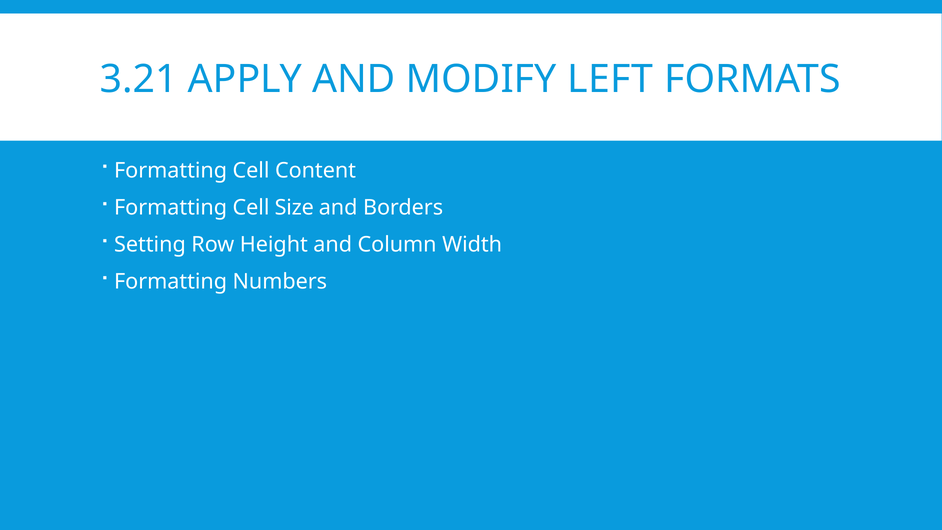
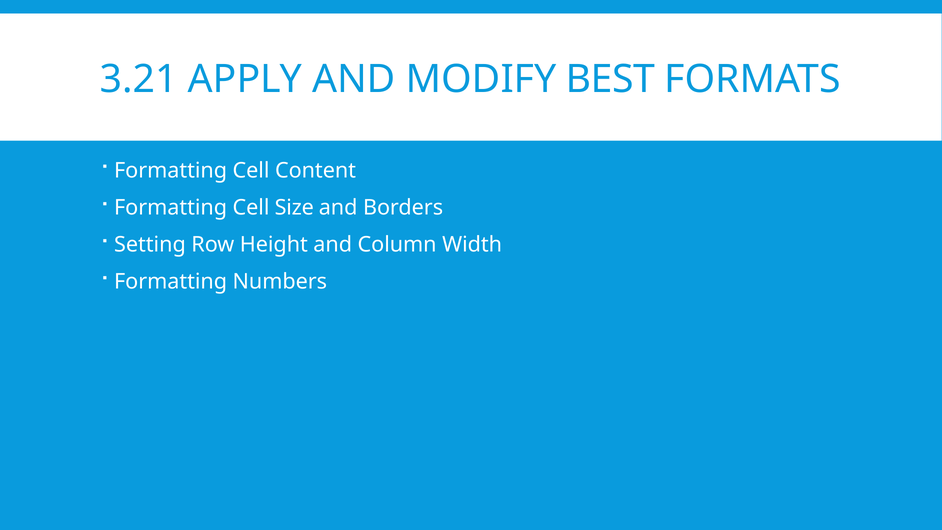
LEFT: LEFT -> BEST
